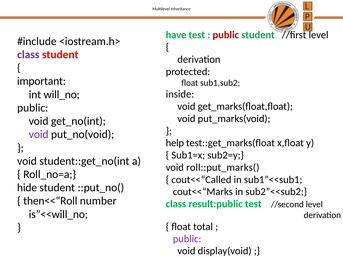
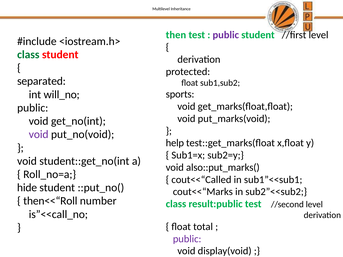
have: have -> then
public at (226, 35) colour: red -> purple
class at (28, 55) colour: purple -> green
important: important -> separated
inside: inside -> sports
roll::put_marks(: roll::put_marks( -> also::put_marks(
is”<<will_no: is”<<will_no -> is”<<call_no
